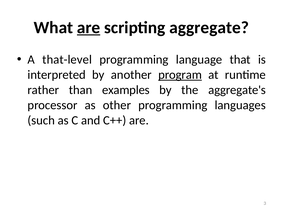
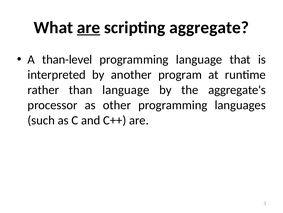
that-level: that-level -> than-level
program underline: present -> none
than examples: examples -> language
